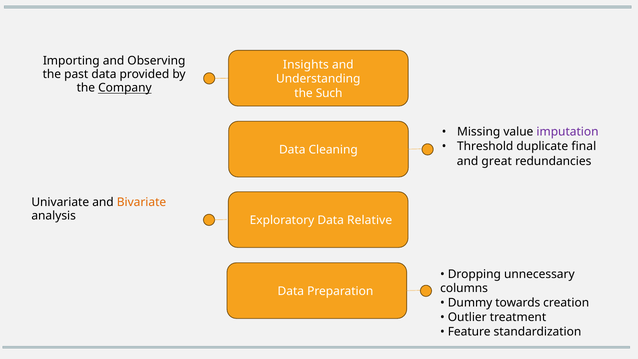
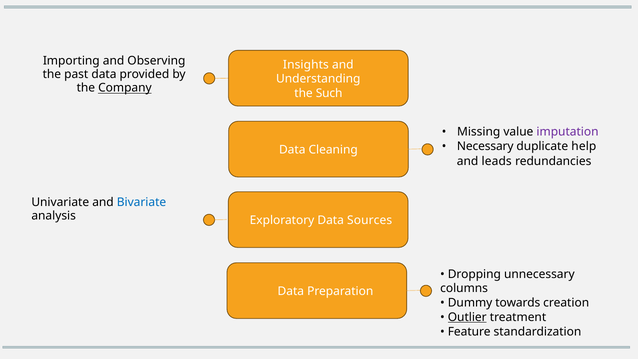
Threshold: Threshold -> Necessary
final: final -> help
great: great -> leads
Bivariate colour: orange -> blue
Relative: Relative -> Sources
Outlier underline: none -> present
